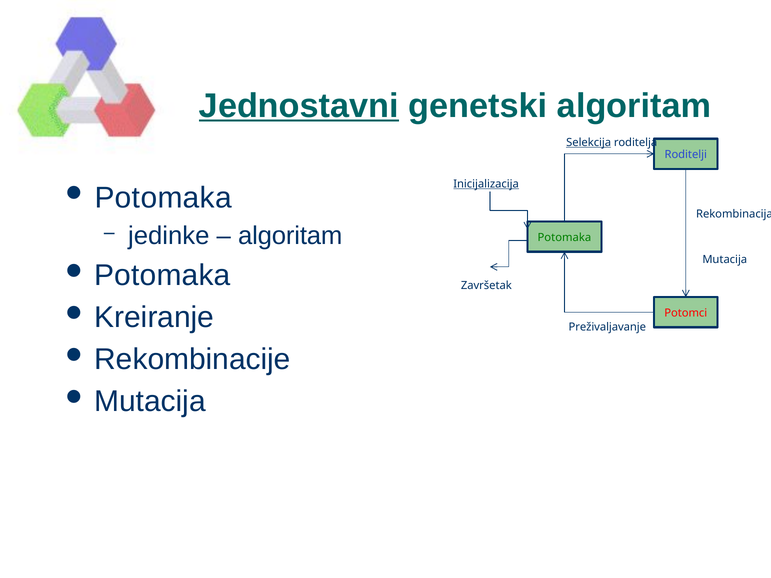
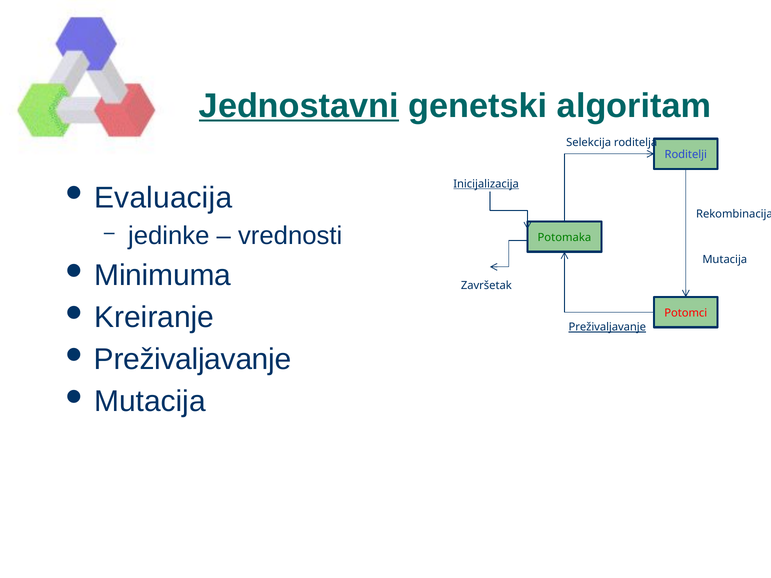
Selekcija underline: present -> none
Potomaka at (163, 198): Potomaka -> Evaluacija
algoritam at (290, 236): algoritam -> vrednosti
Potomaka at (162, 276): Potomaka -> Minimuma
Preživaljavanje at (607, 327) underline: none -> present
Rekombinacije at (192, 360): Rekombinacije -> Preživaljavanje
